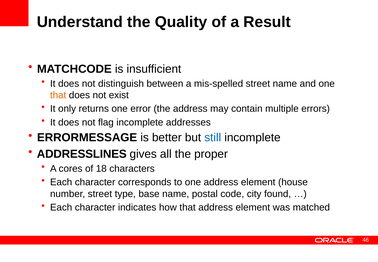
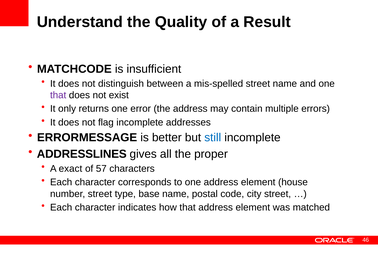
that at (58, 95) colour: orange -> purple
cores: cores -> exact
18: 18 -> 57
city found: found -> street
